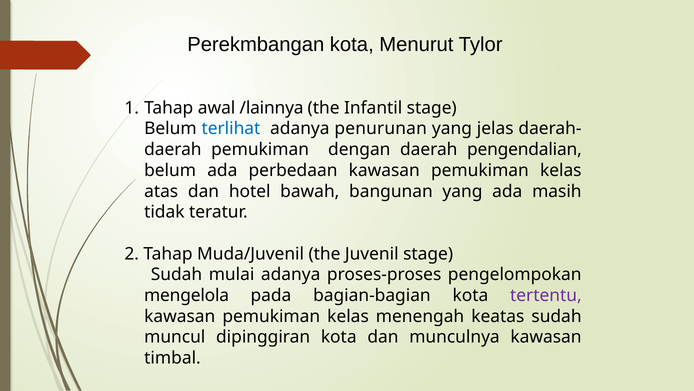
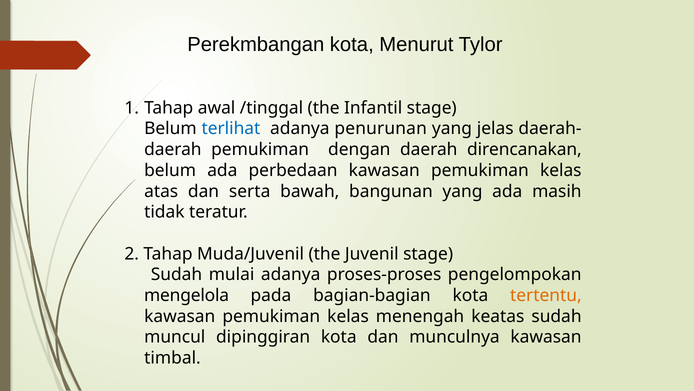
/lainnya: /lainnya -> /tinggal
pengendalian: pengendalian -> direncanakan
hotel: hotel -> serta
tertentu colour: purple -> orange
